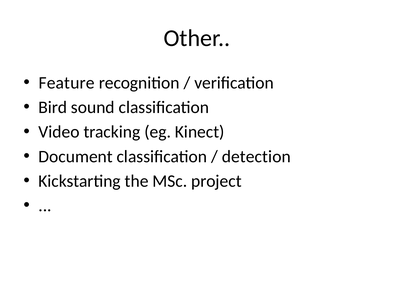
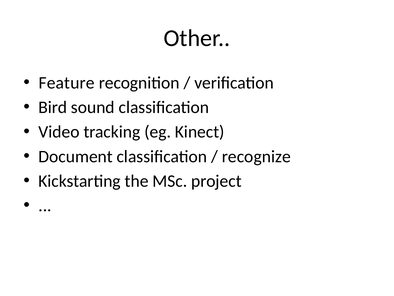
detection: detection -> recognize
